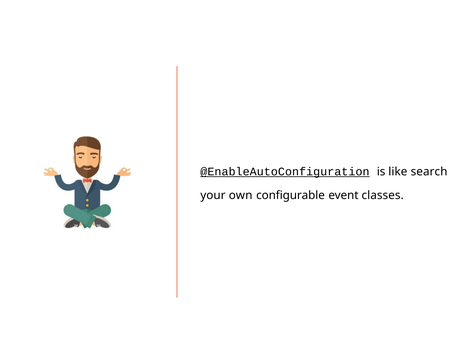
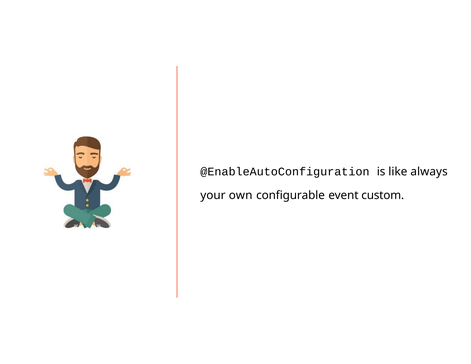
@EnableAutoConfiguration underline: present -> none
search: search -> always
classes: classes -> custom
